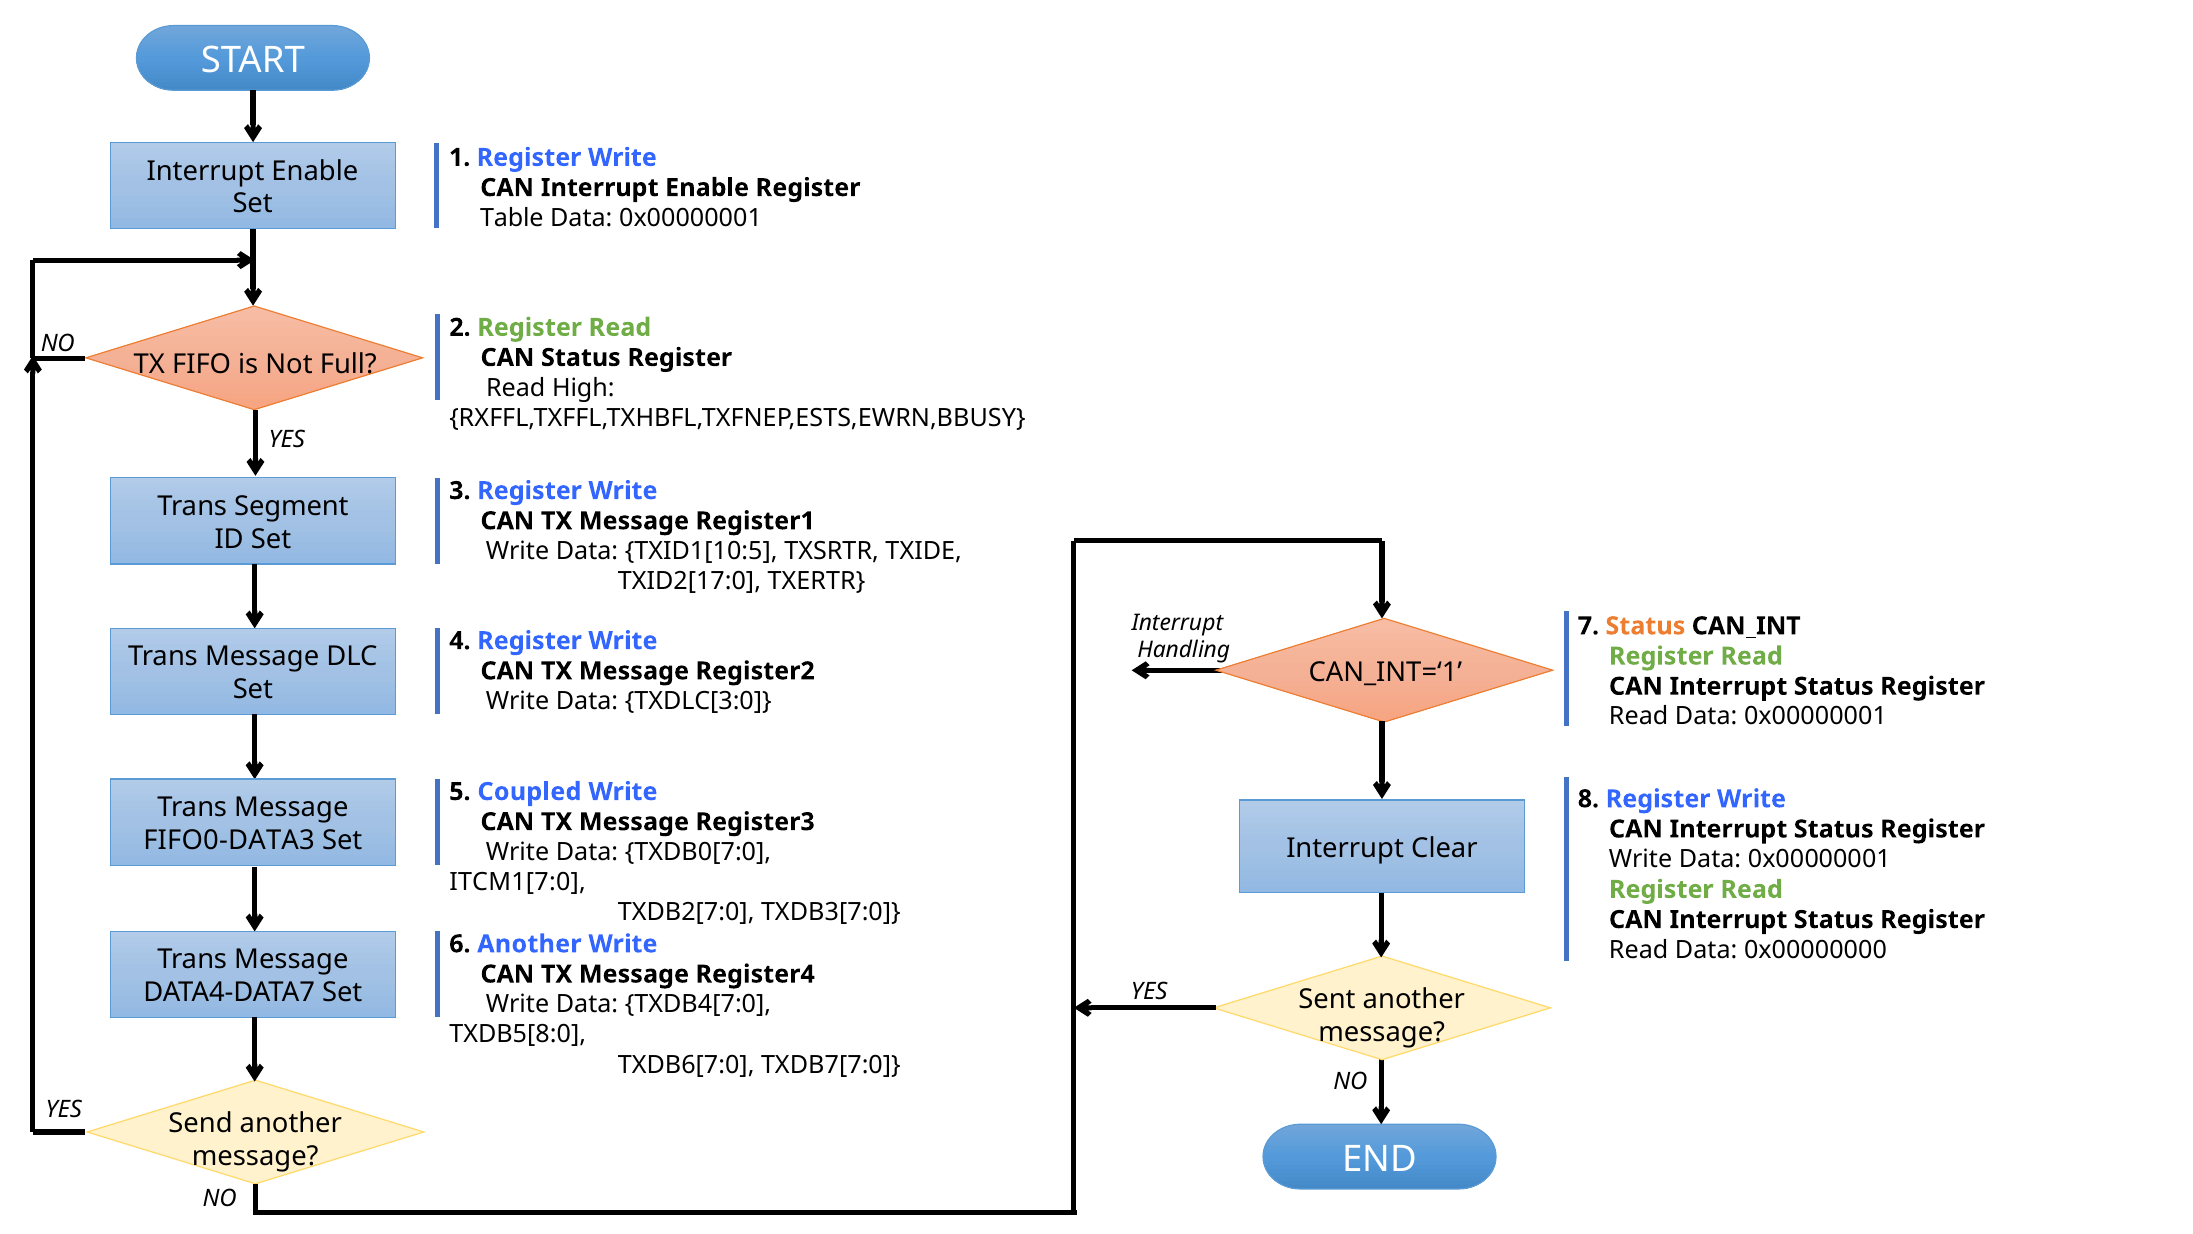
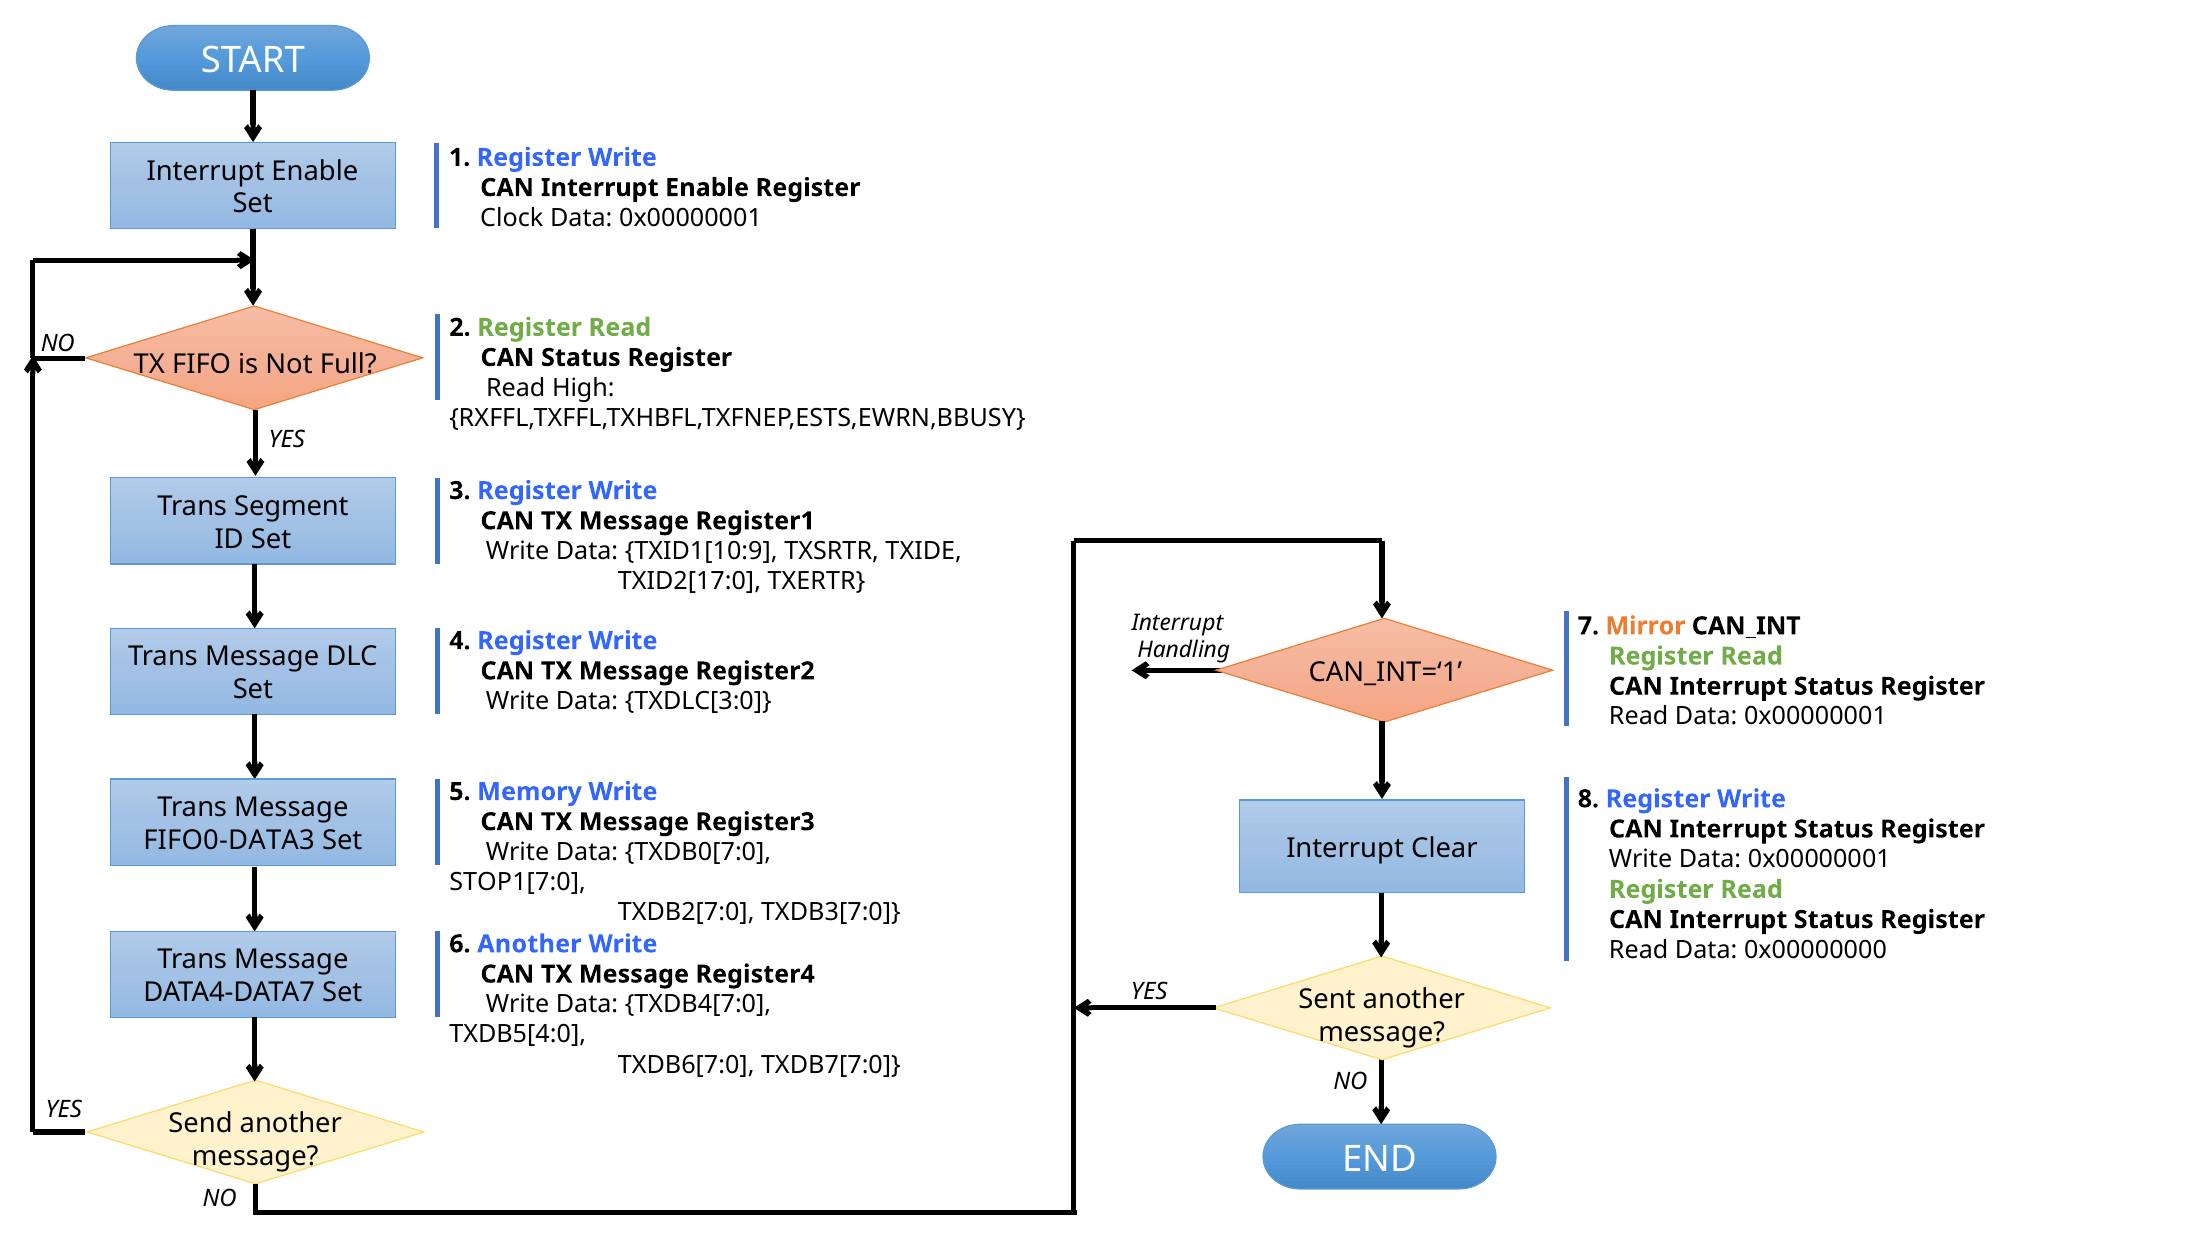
Table: Table -> Clock
TXID1[10:5: TXID1[10:5 -> TXID1[10:9
7 Status: Status -> Mirror
Coupled: Coupled -> Memory
ITCM1[7:0: ITCM1[7:0 -> STOP1[7:0
TXDB5[8:0: TXDB5[8:0 -> TXDB5[4:0
